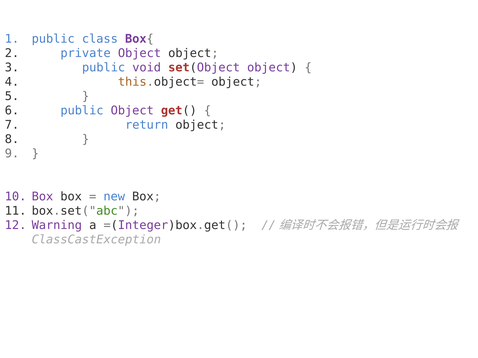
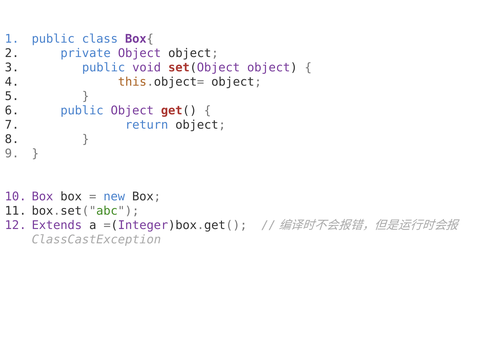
Warning: Warning -> Extends
